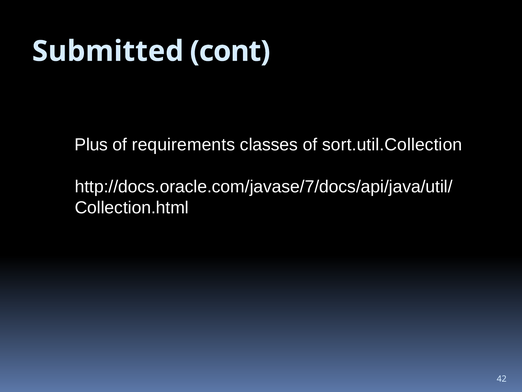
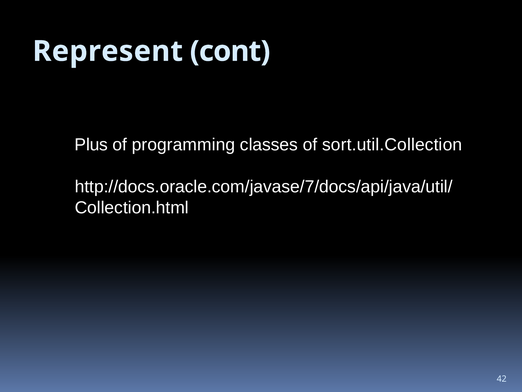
Submitted: Submitted -> Represent
requirements: requirements -> programming
